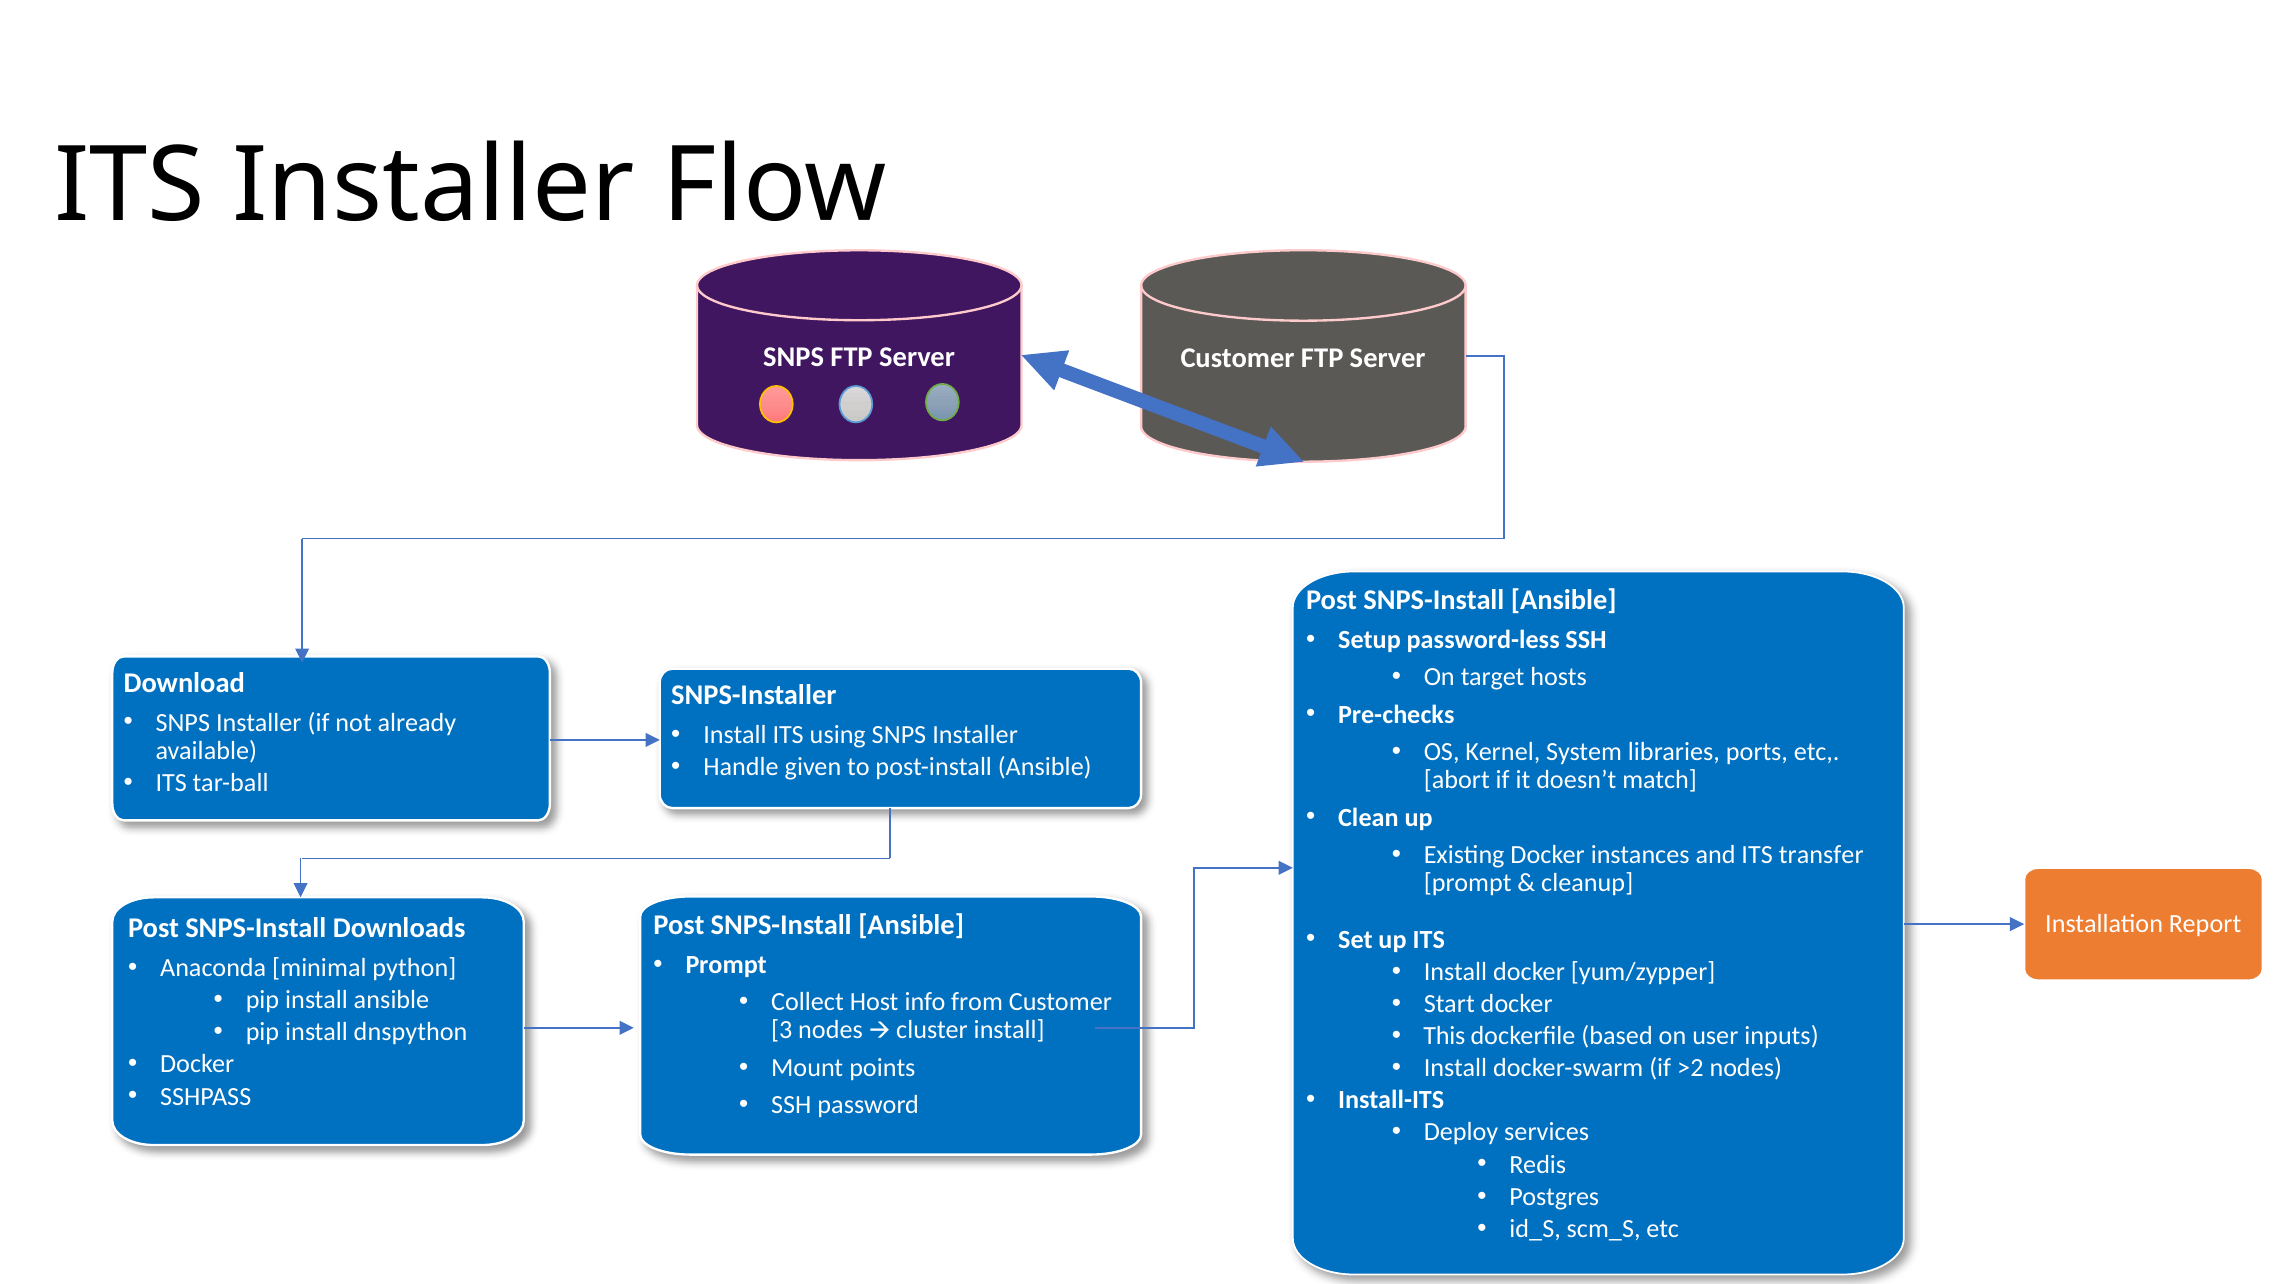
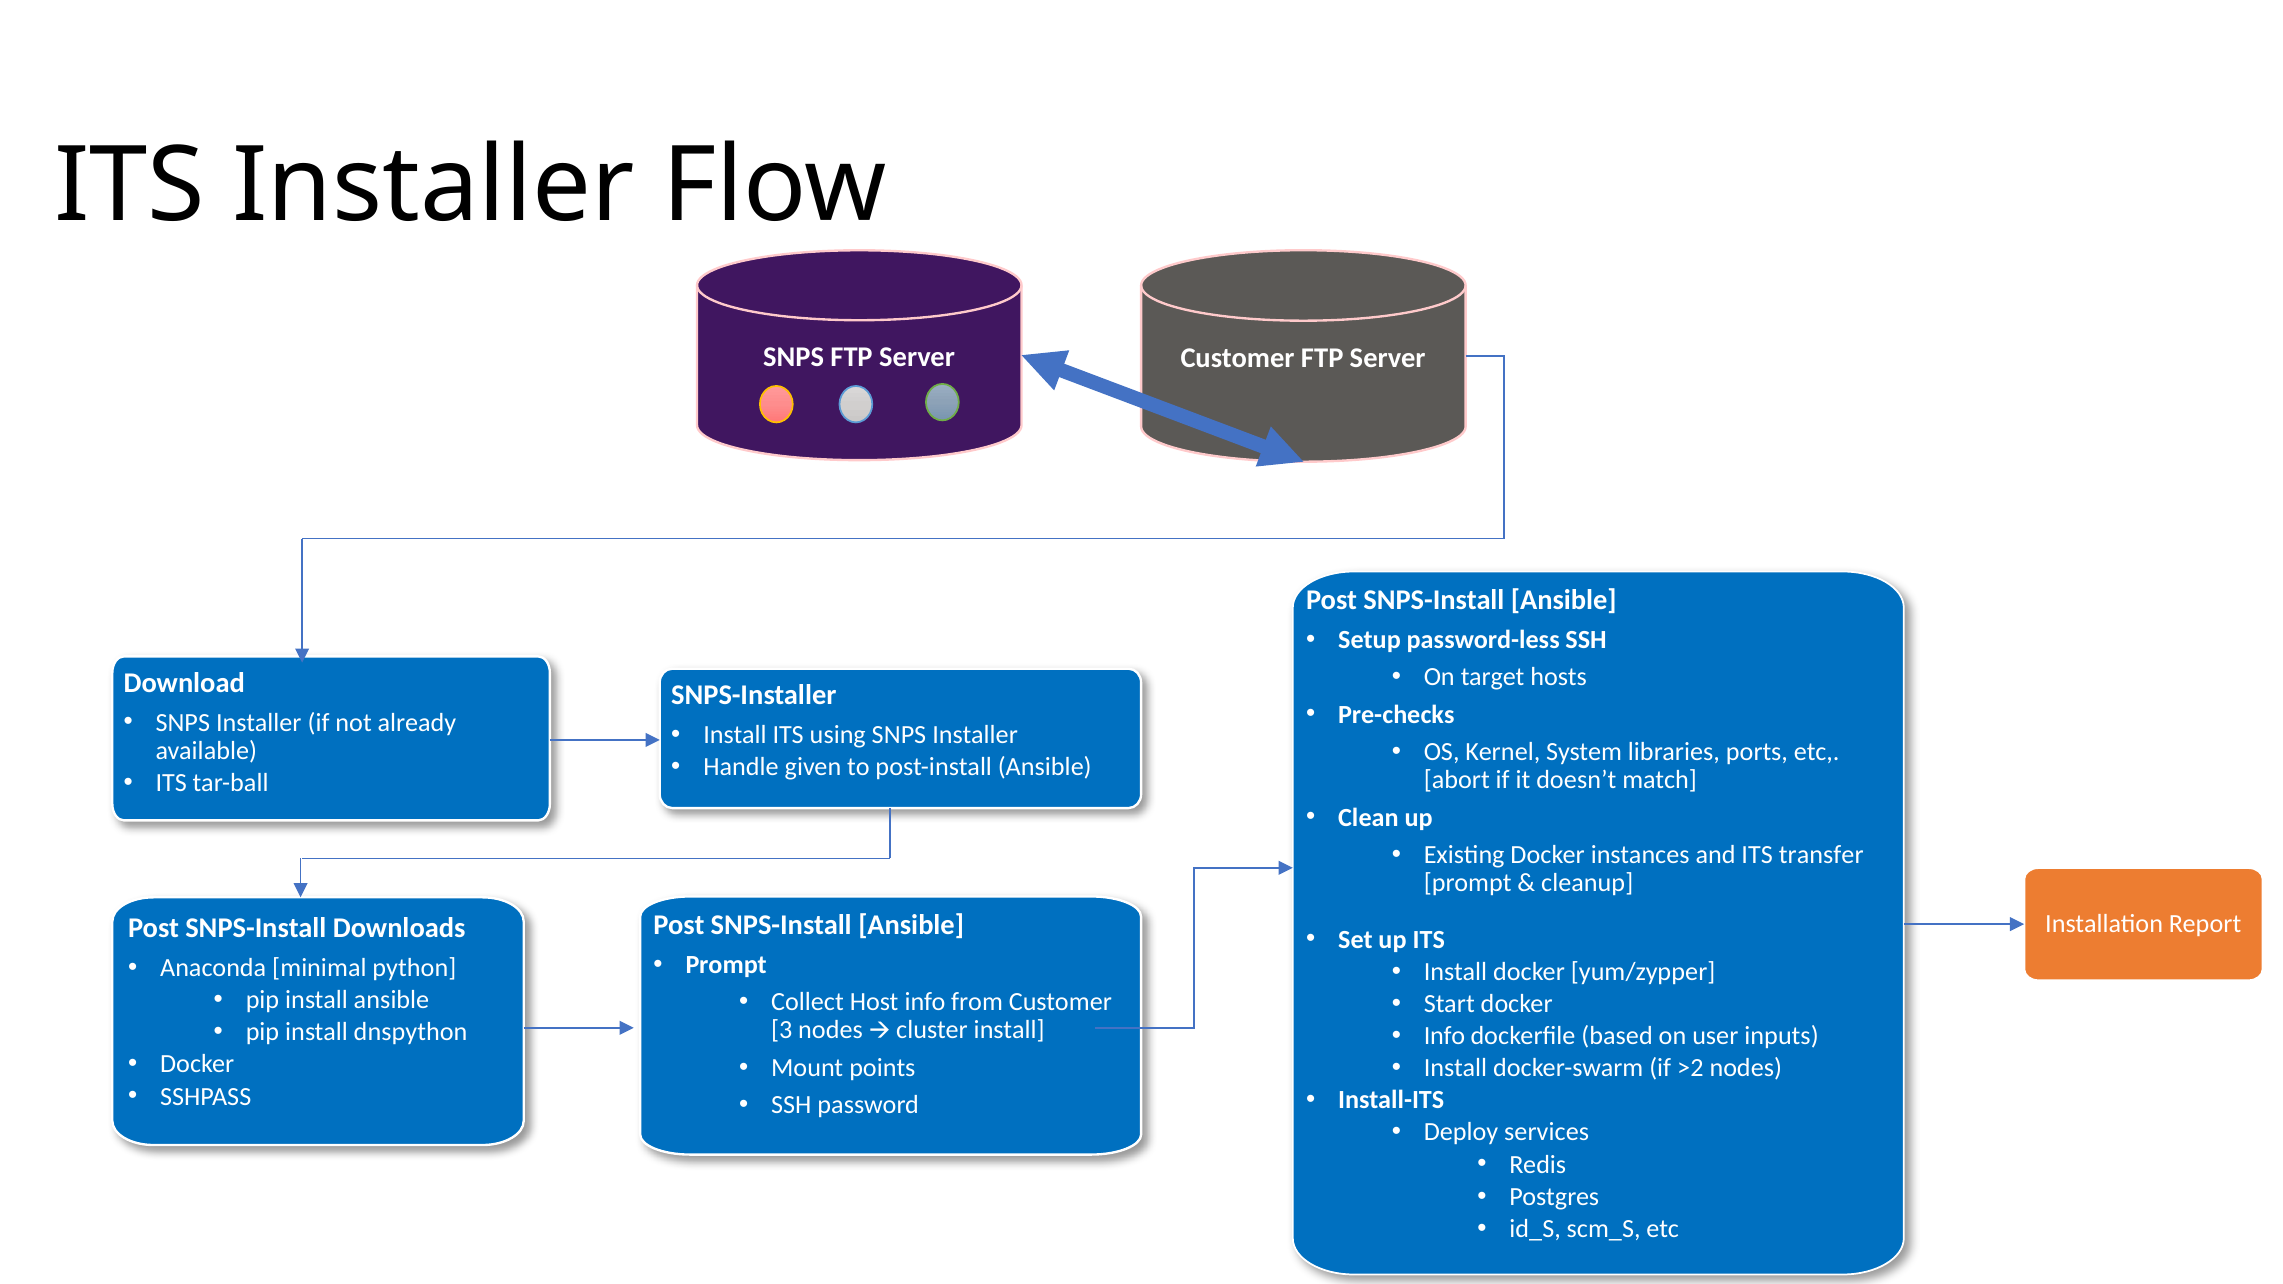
This at (1444, 1036): This -> Info
